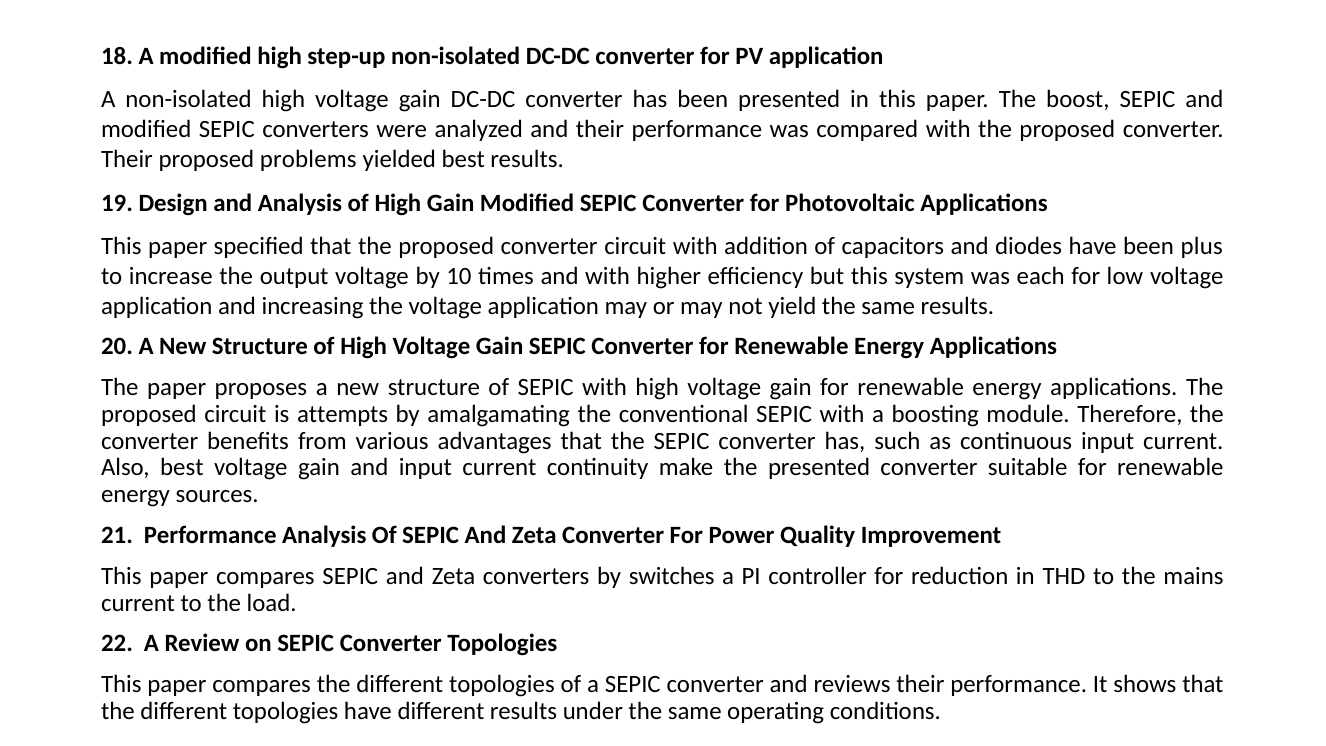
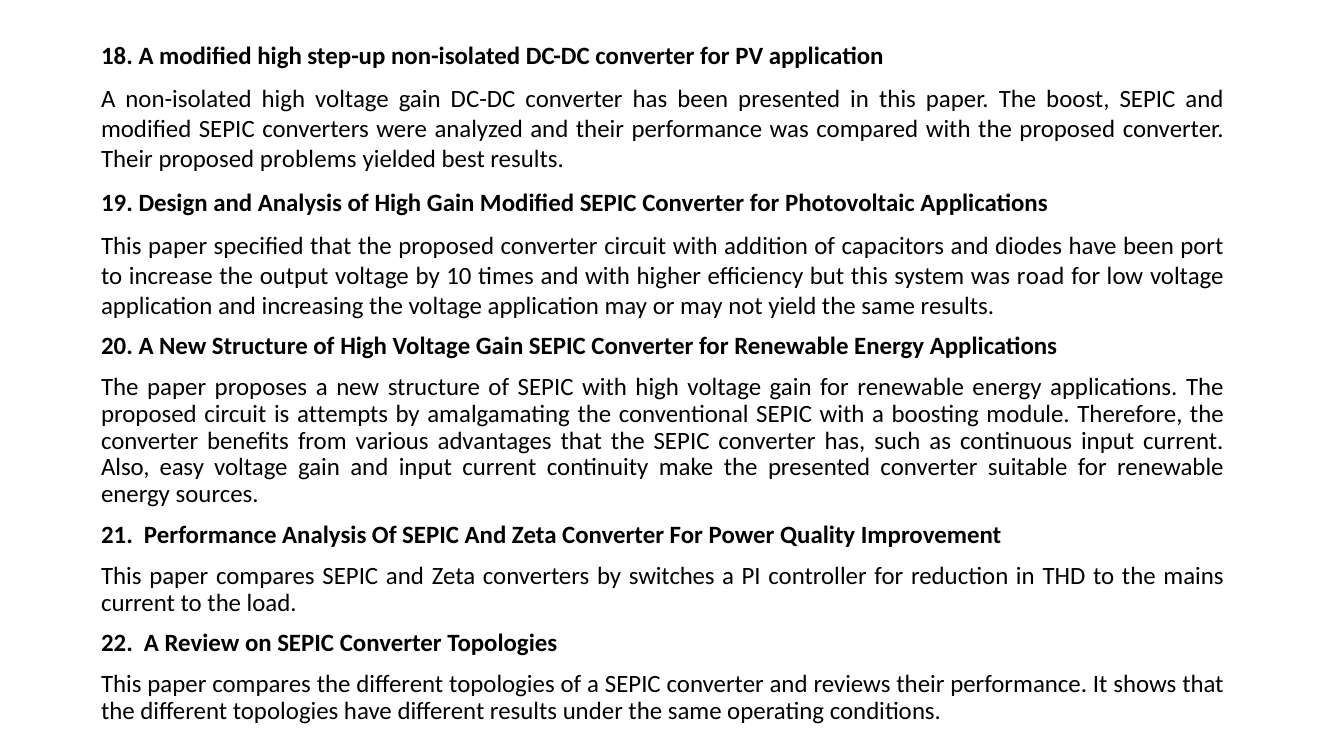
plus: plus -> port
each: each -> road
Also best: best -> easy
